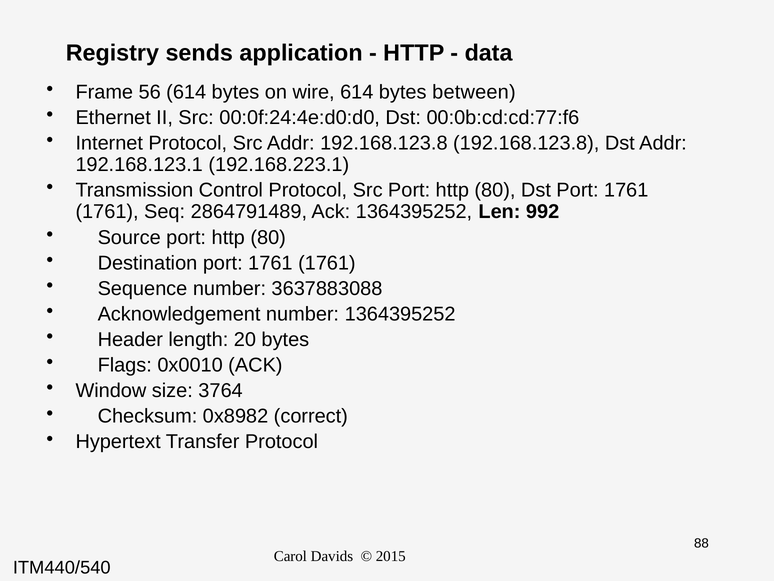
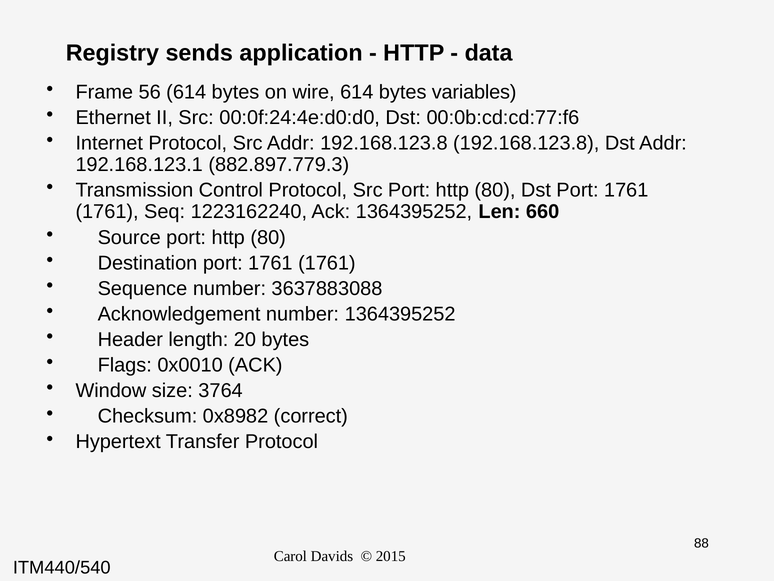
between: between -> variables
192.168.223.1: 192.168.223.1 -> 882.897.779.3
2864791489: 2864791489 -> 1223162240
992: 992 -> 660
